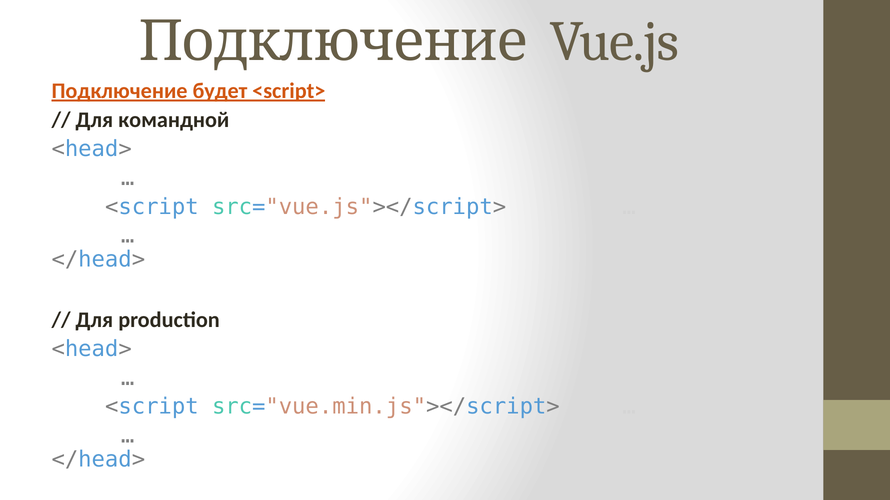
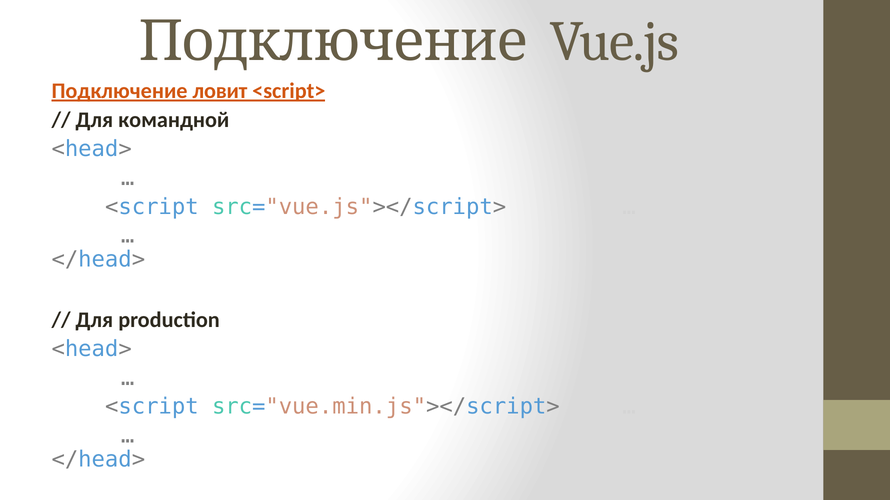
будет: будет -> ловит
